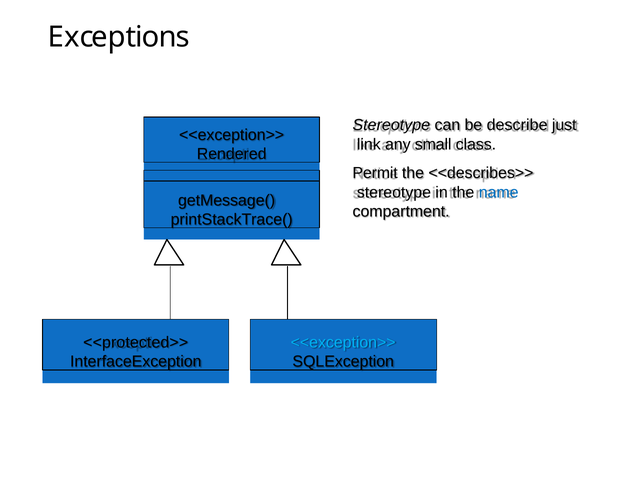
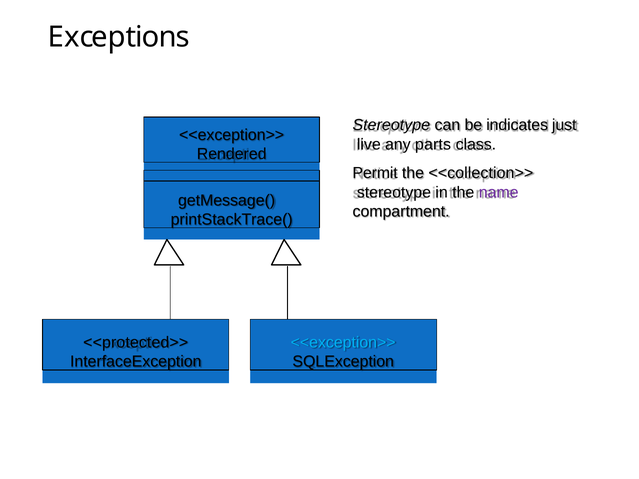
describe: describe -> indicates
link: link -> live
small: small -> parts
<<describes>>: <<describes>> -> <<collection>>
name colour: blue -> purple
